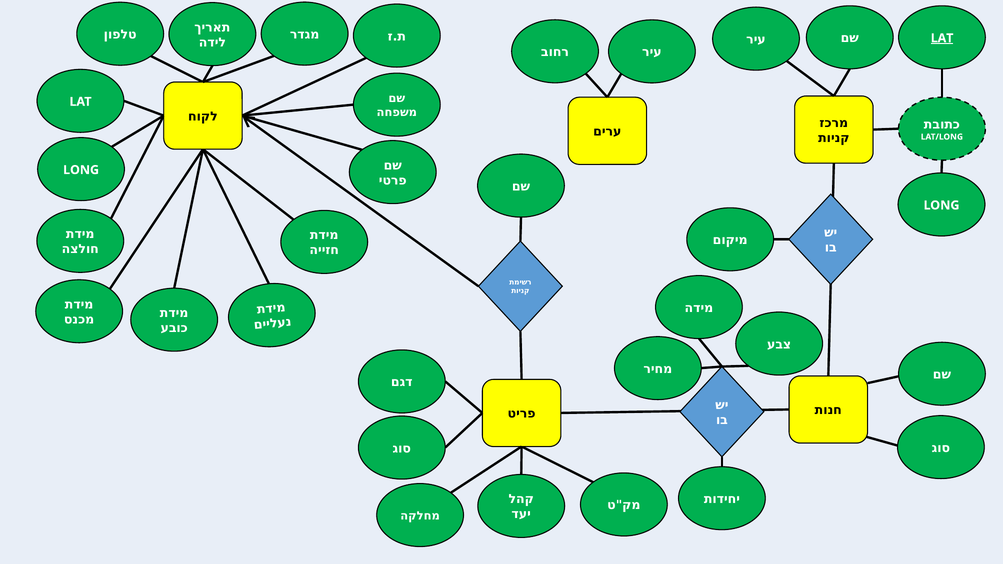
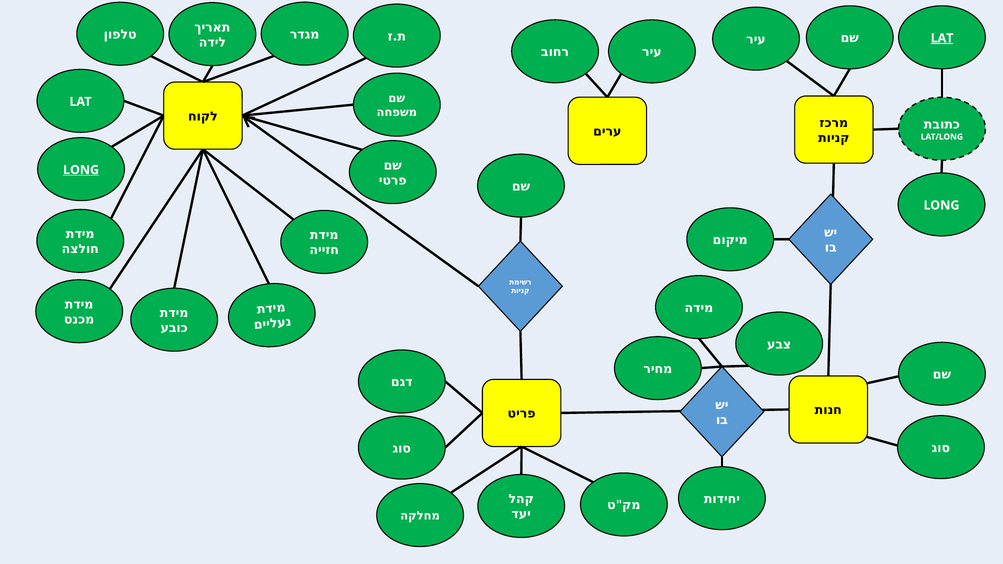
LONG at (81, 170) underline: none -> present
